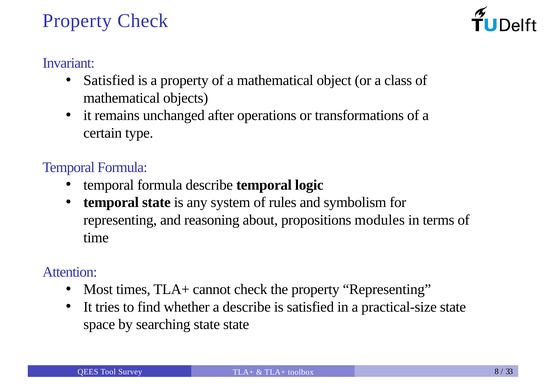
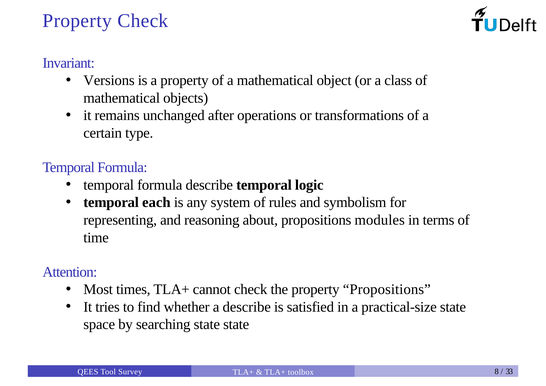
Satisfied at (109, 80): Satisfied -> Versions
temporal state: state -> each
property Representing: Representing -> Propositions
